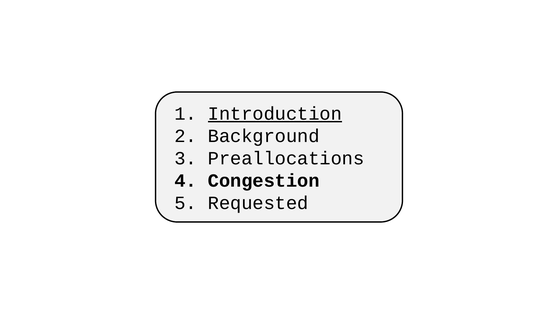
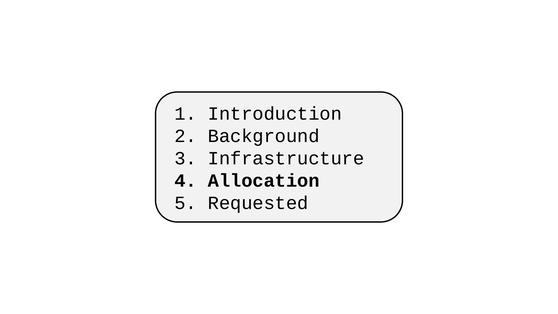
Introduction underline: present -> none
Preallocations: Preallocations -> Infrastructure
Congestion: Congestion -> Allocation
